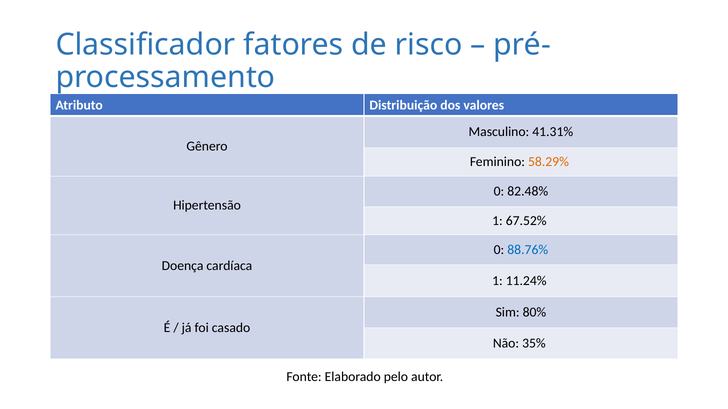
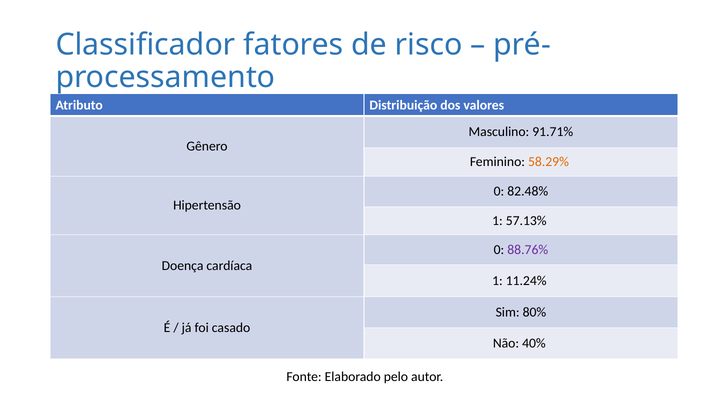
41.31%: 41.31% -> 91.71%
67.52%: 67.52% -> 57.13%
88.76% colour: blue -> purple
35%: 35% -> 40%
